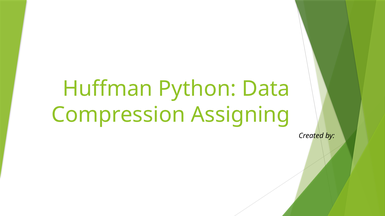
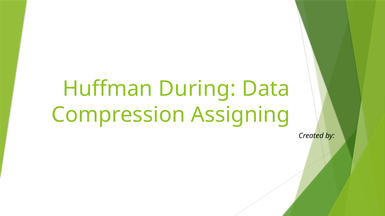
Python: Python -> During
